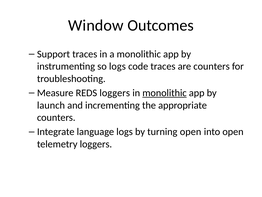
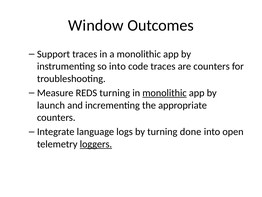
so logs: logs -> into
REDS loggers: loggers -> turning
turning open: open -> done
loggers at (96, 144) underline: none -> present
